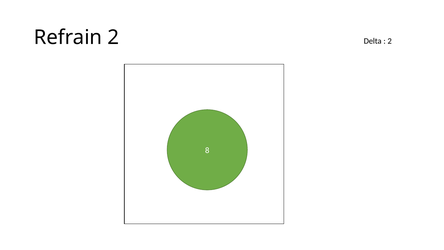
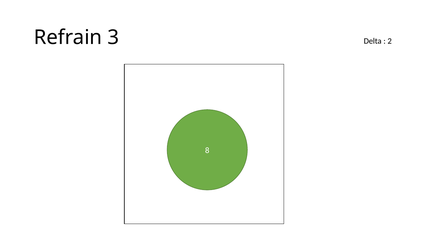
Refrain 2: 2 -> 3
